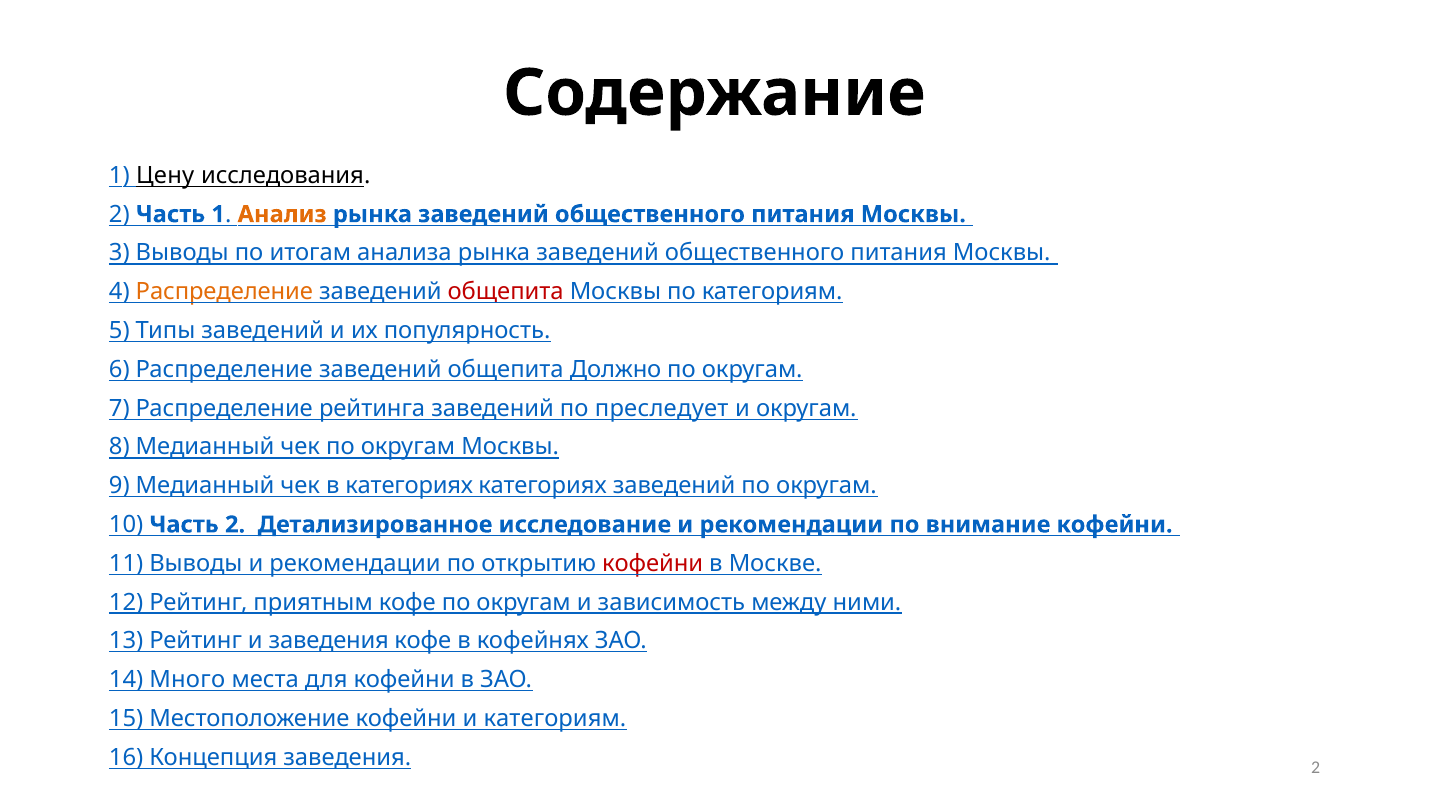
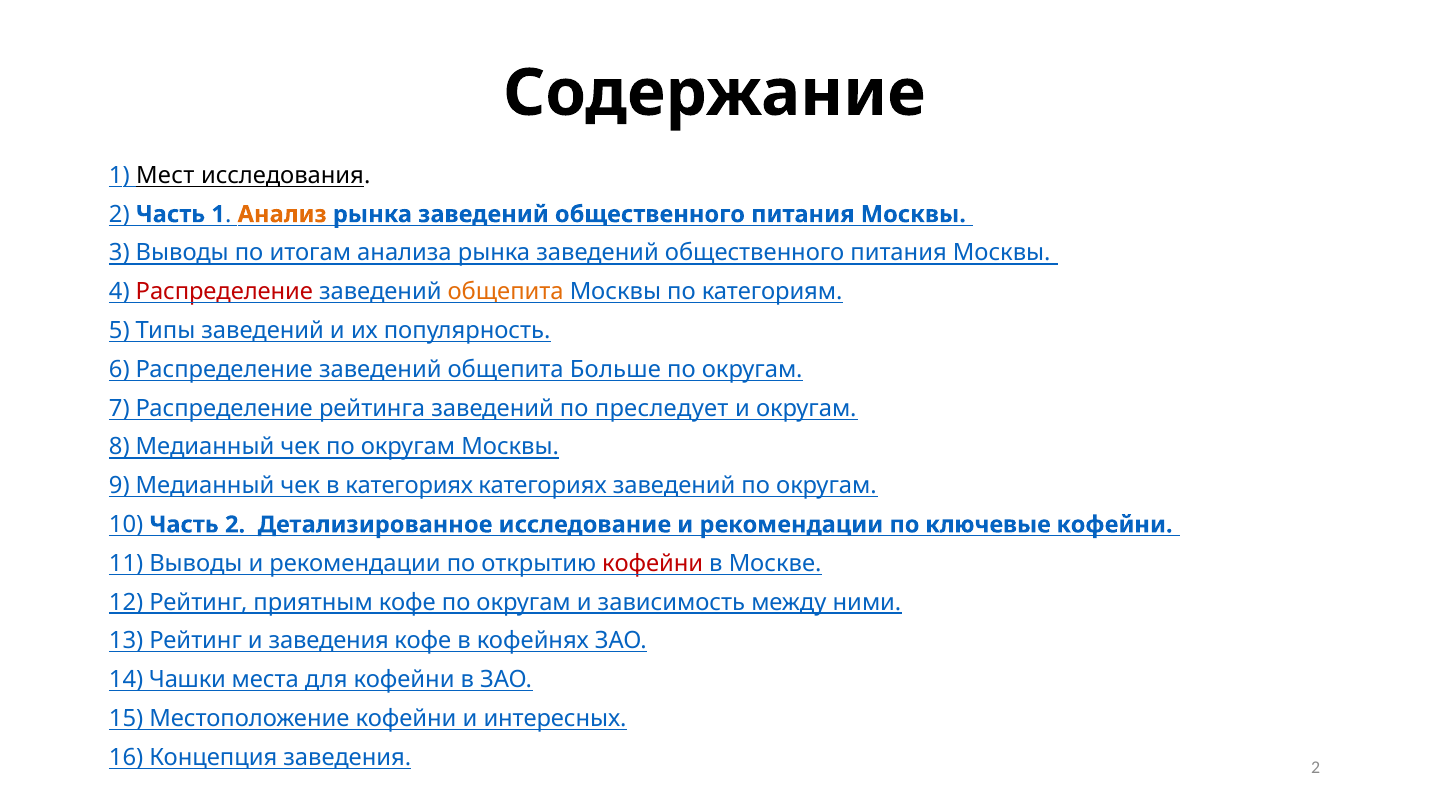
Цену: Цену -> Мест
Распределение at (224, 292) colour: orange -> red
общепита at (506, 292) colour: red -> orange
Должно: Должно -> Больше
внимание: внимание -> ключевые
Много: Много -> Чашки
и категориям: категориям -> интересных
